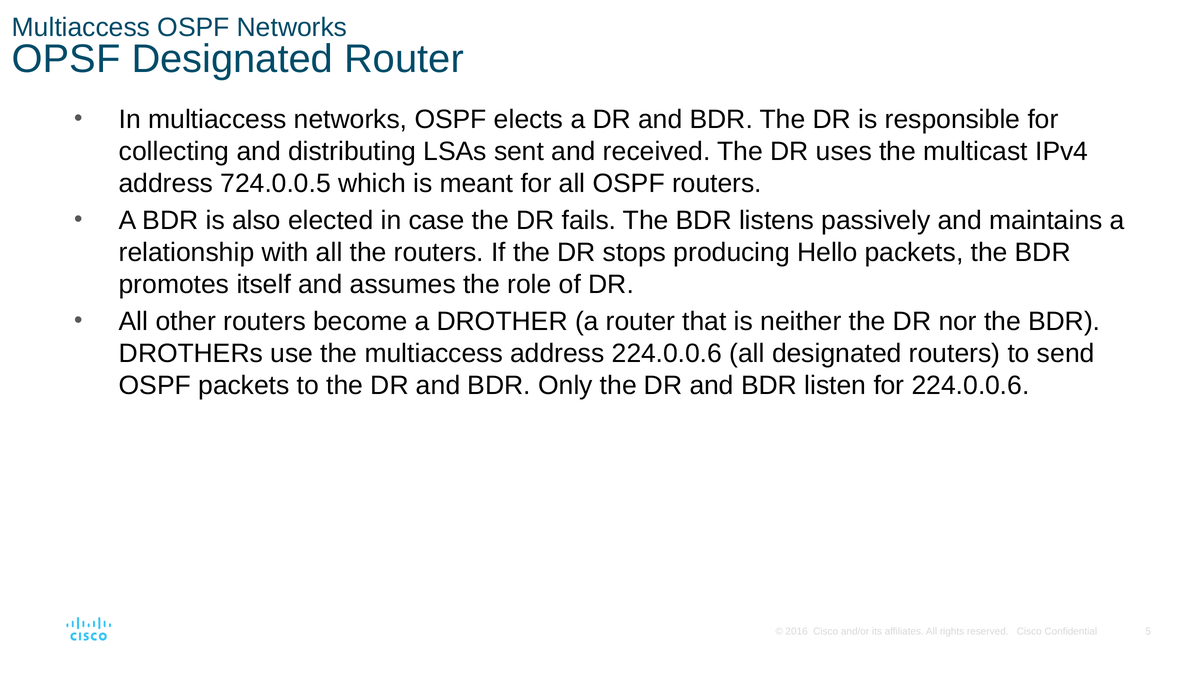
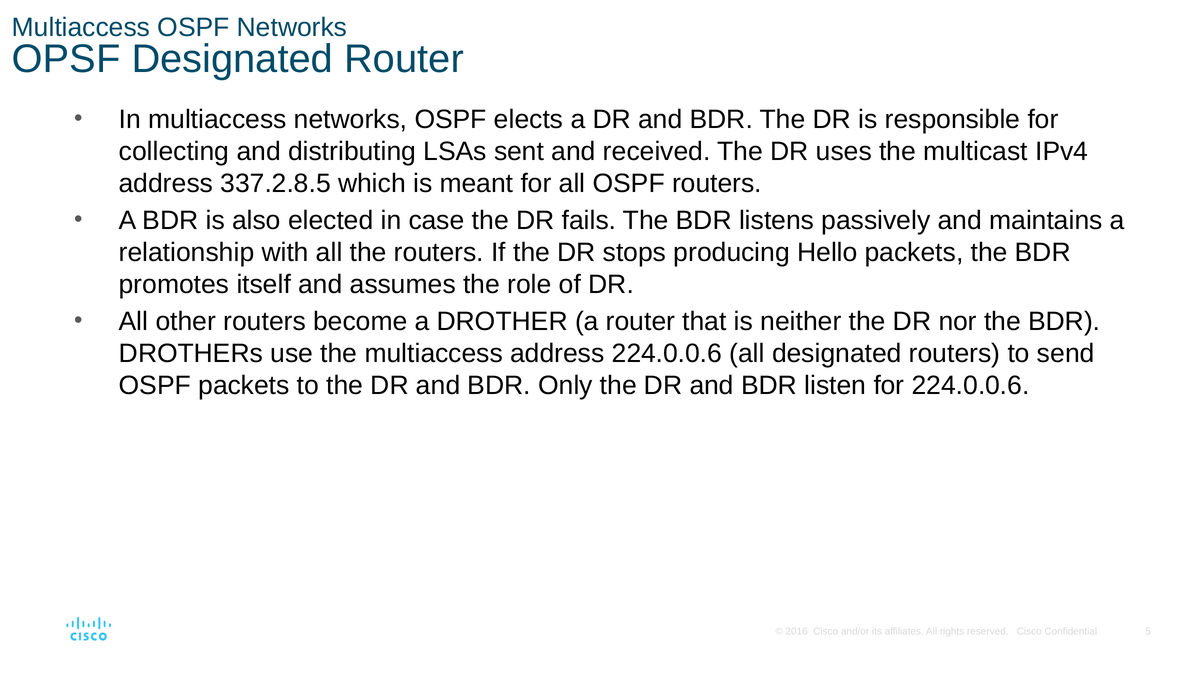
724.0.0.5: 724.0.0.5 -> 337.2.8.5
